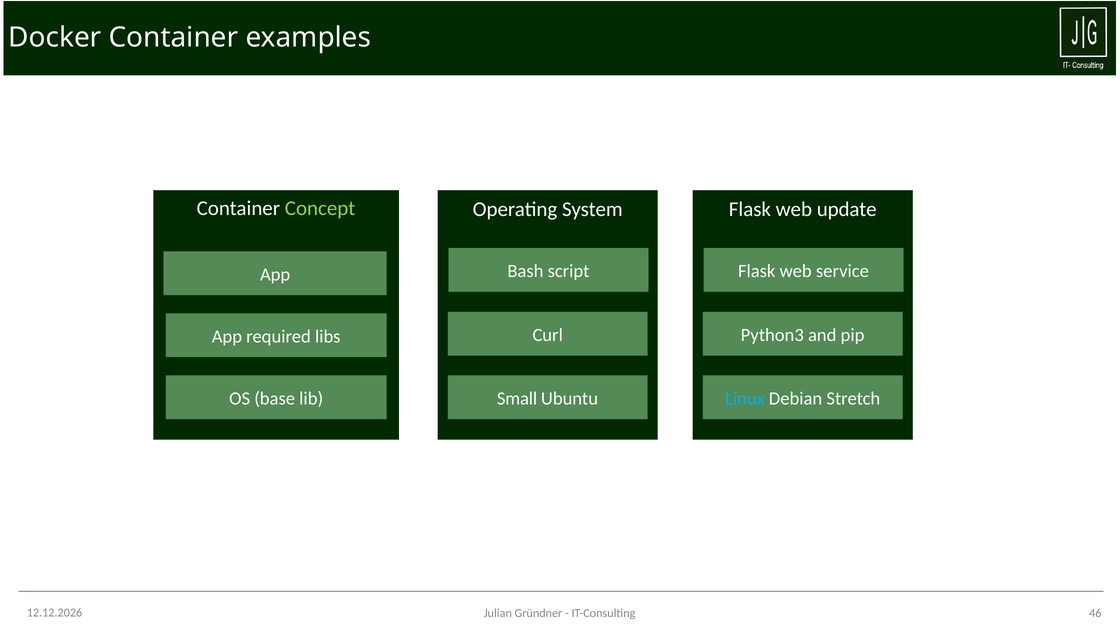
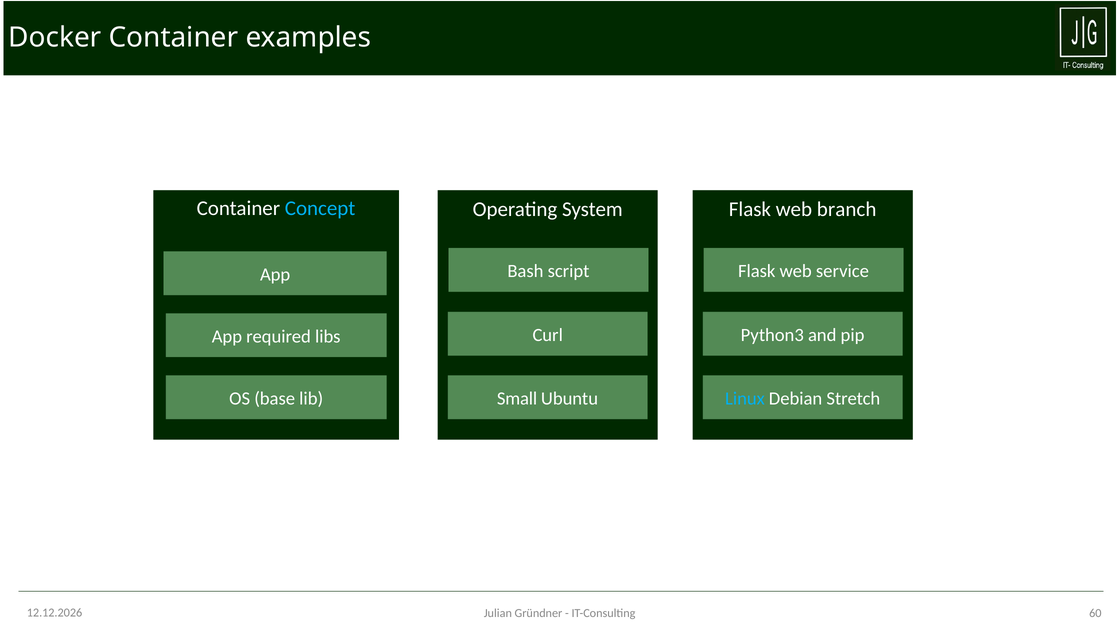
Concept colour: light green -> light blue
update: update -> branch
46: 46 -> 60
